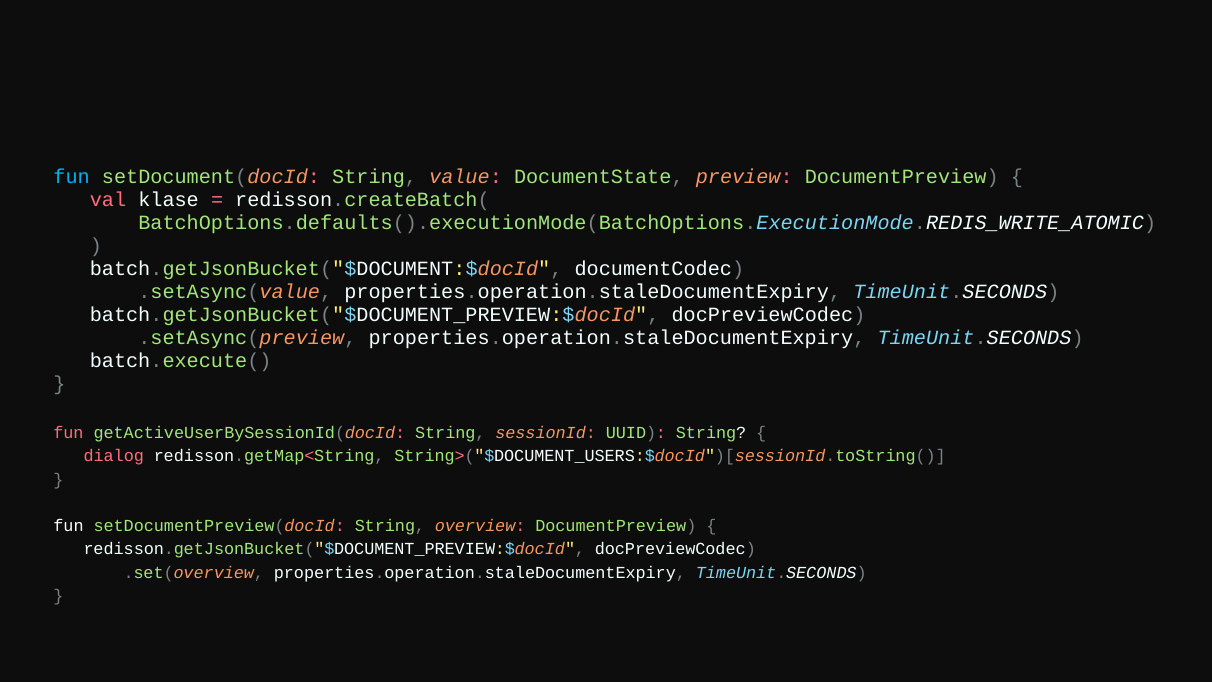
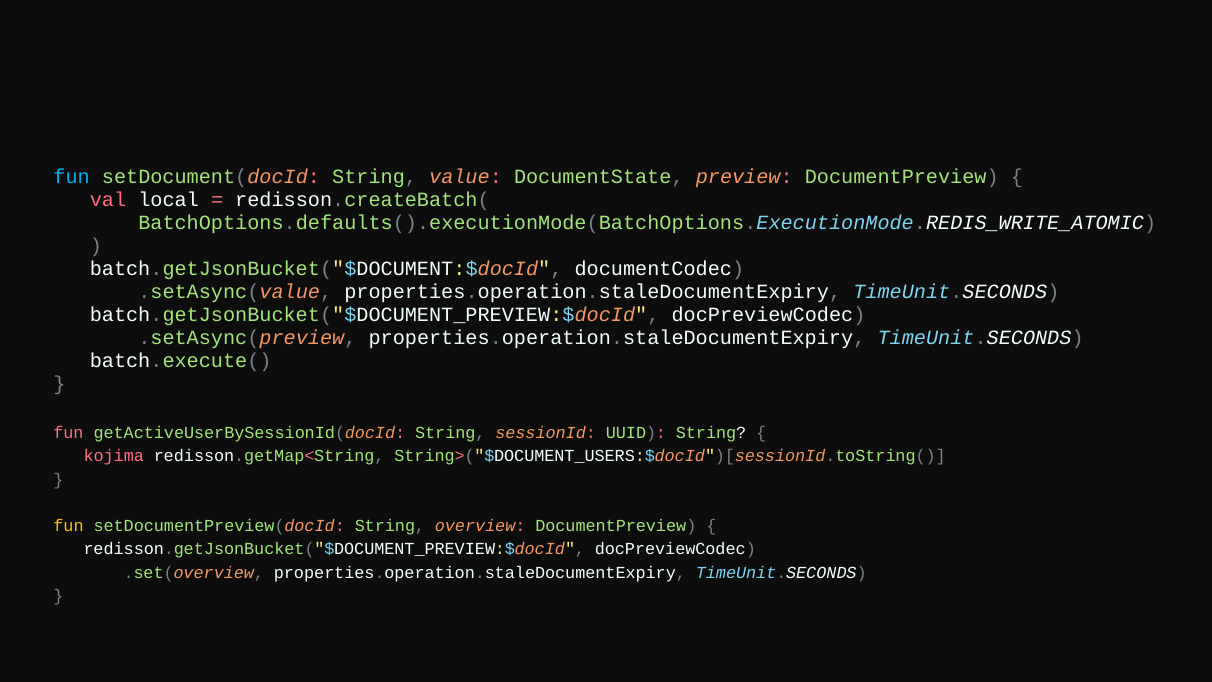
klase: klase -> local
dialog: dialog -> kojima
fun at (69, 526) colour: white -> yellow
